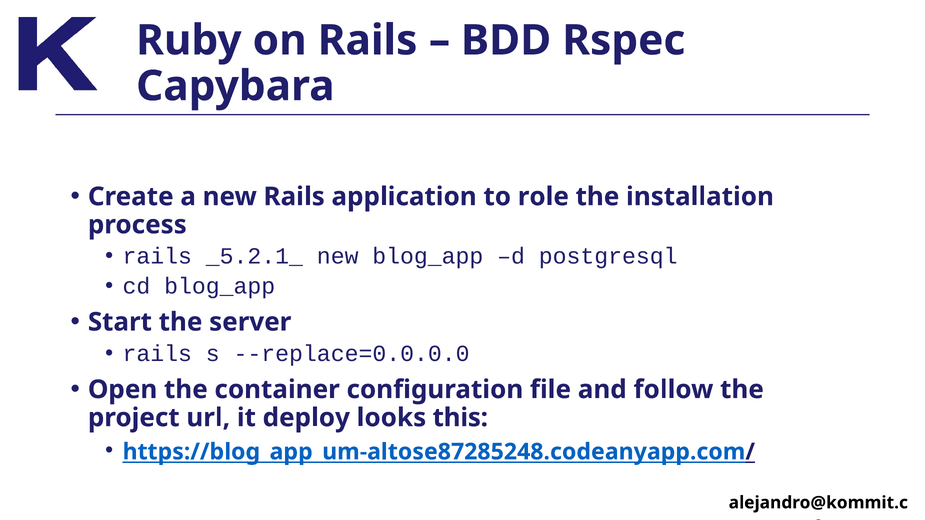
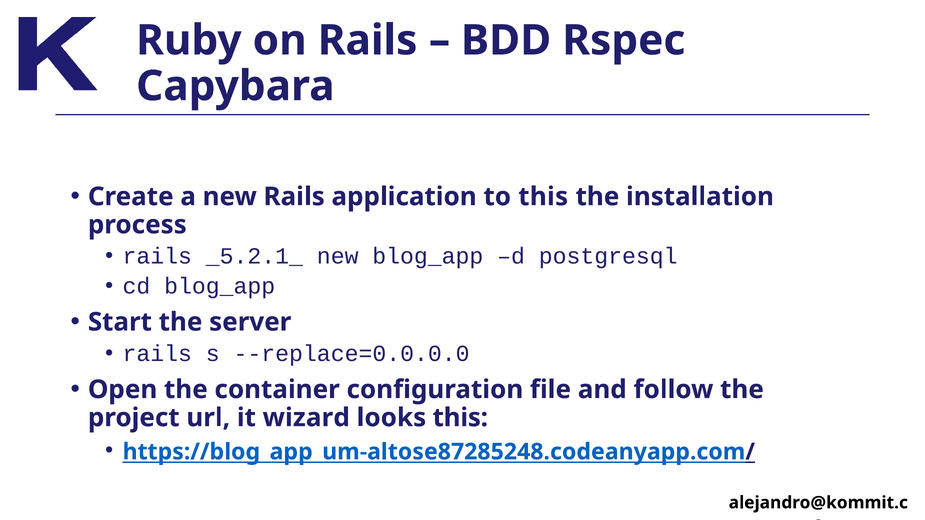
to role: role -> this
deploy: deploy -> wizard
